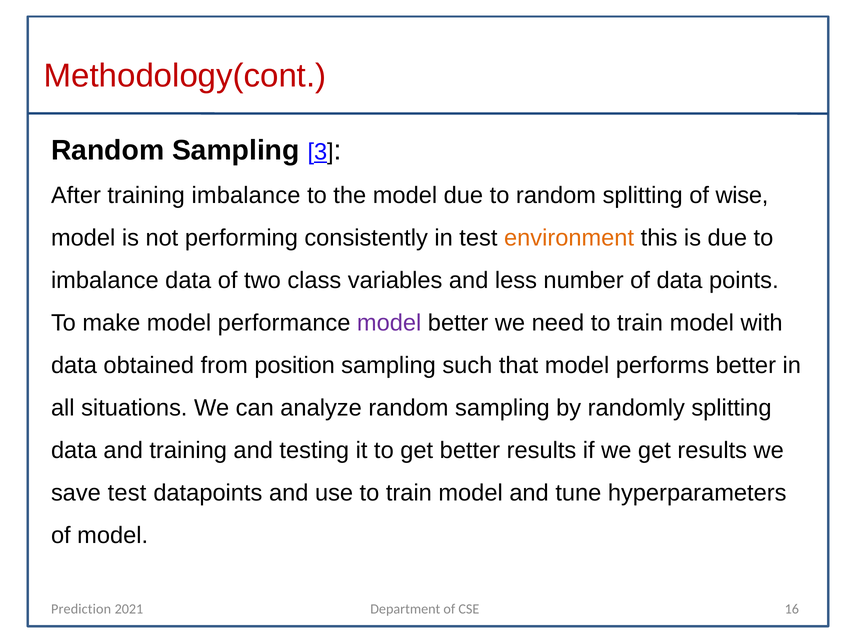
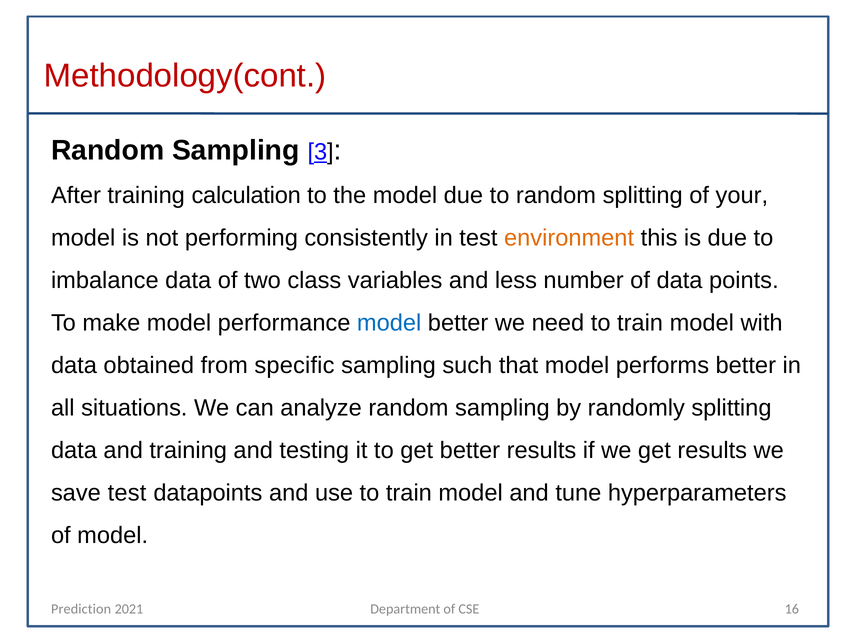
training imbalance: imbalance -> calculation
wise: wise -> your
model at (389, 323) colour: purple -> blue
position: position -> specific
